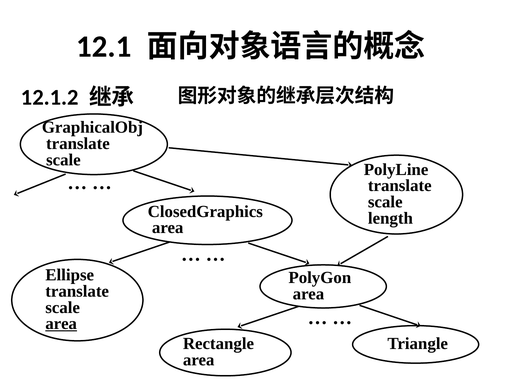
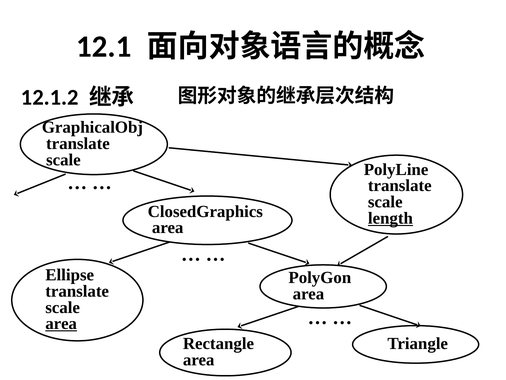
length underline: none -> present
